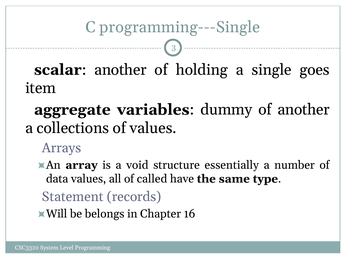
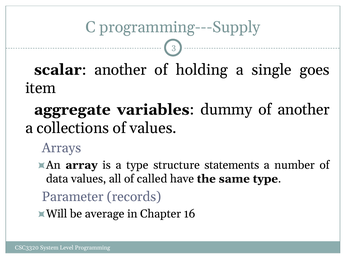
programming---Single: programming---Single -> programming---Supply
a void: void -> type
essentially: essentially -> statements
Statement: Statement -> Parameter
belongs: belongs -> average
